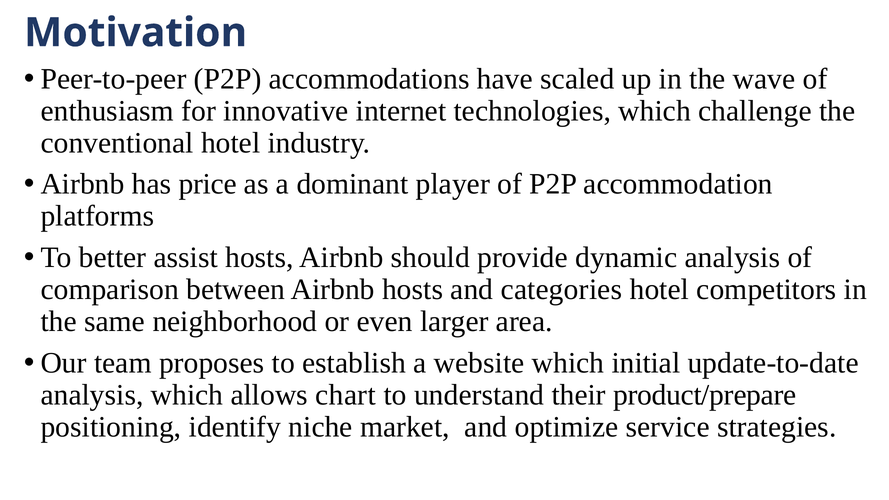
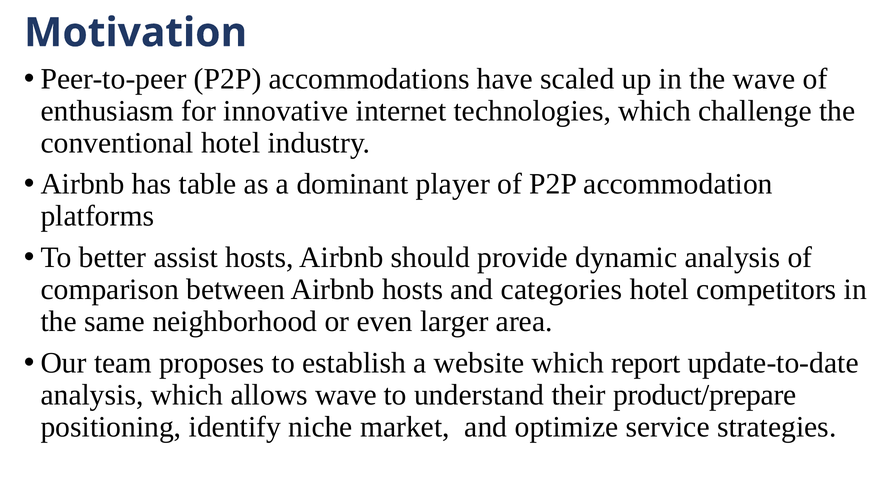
price: price -> table
initial: initial -> report
allows chart: chart -> wave
